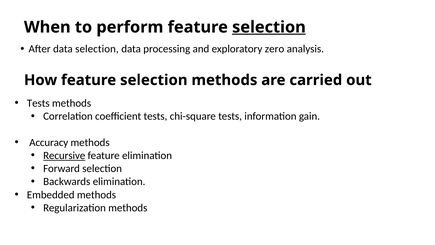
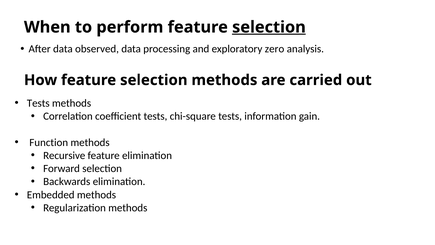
data selection: selection -> observed
Accuracy: Accuracy -> Function
Recursive underline: present -> none
